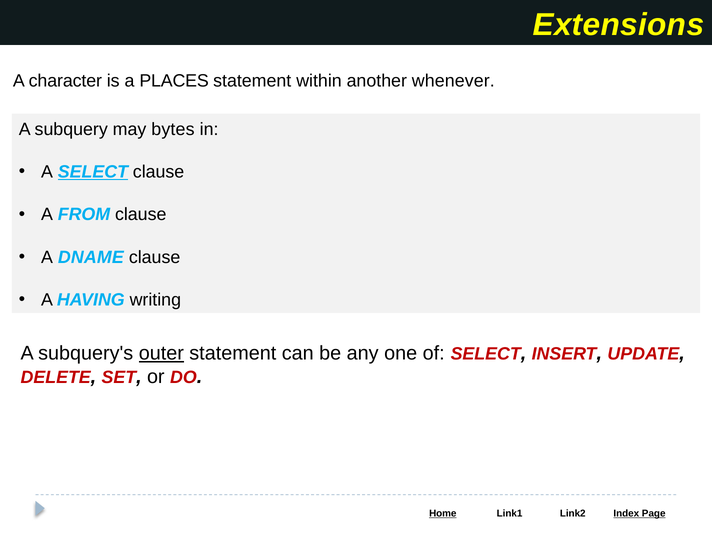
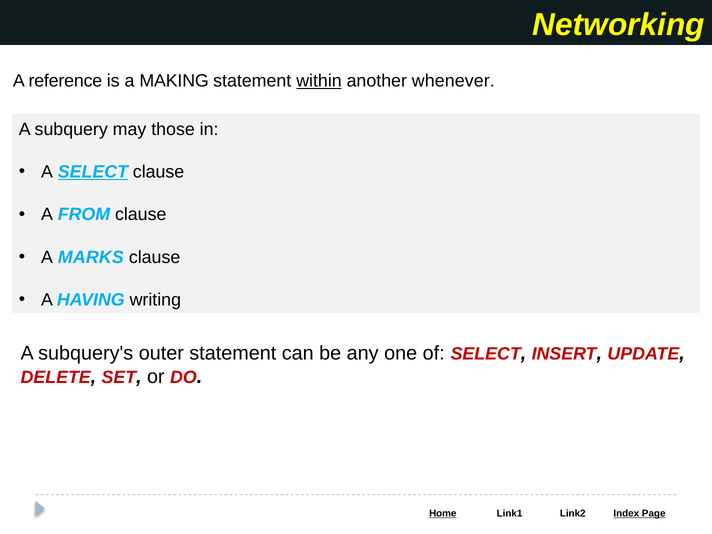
Extensions: Extensions -> Networking
character: character -> reference
PLACES: PLACES -> MAKING
within underline: none -> present
bytes: bytes -> those
DNAME: DNAME -> MARKS
outer underline: present -> none
